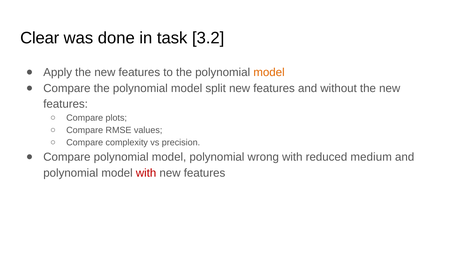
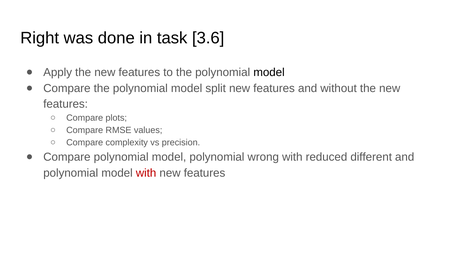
Clear: Clear -> Right
3.2: 3.2 -> 3.6
model at (269, 72) colour: orange -> black
medium: medium -> different
